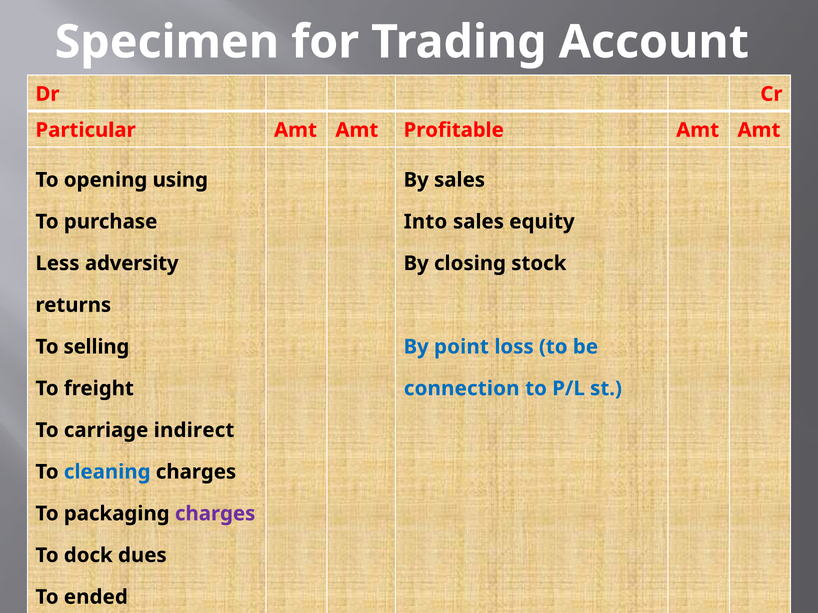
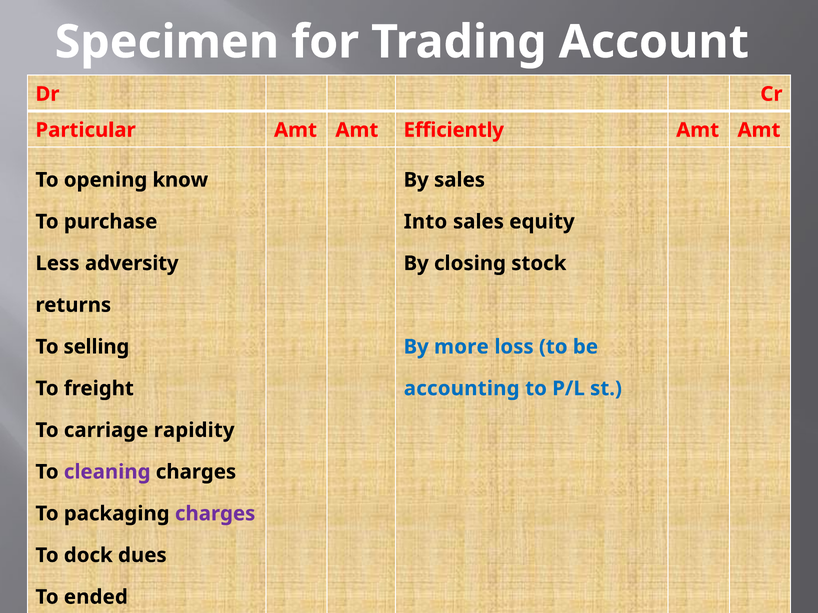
Profitable: Profitable -> Efficiently
using: using -> know
point: point -> more
connection: connection -> accounting
indirect: indirect -> rapidity
cleaning colour: blue -> purple
